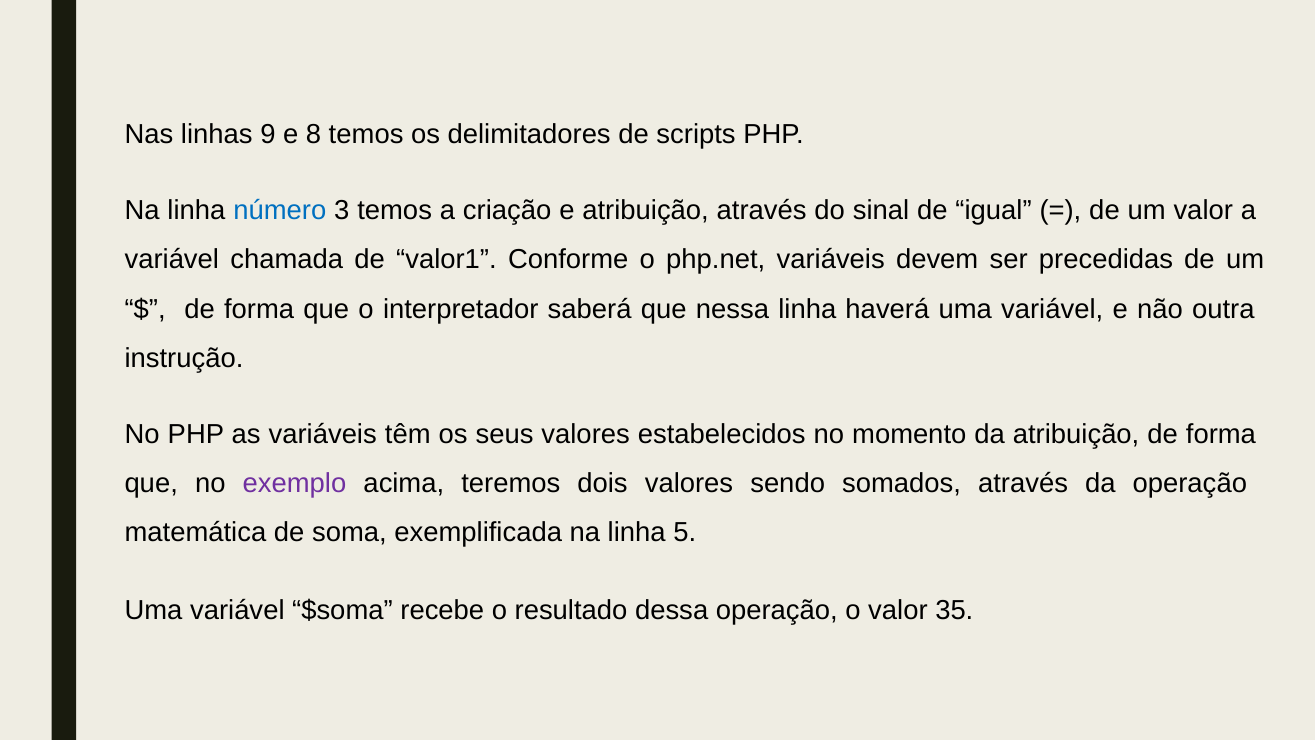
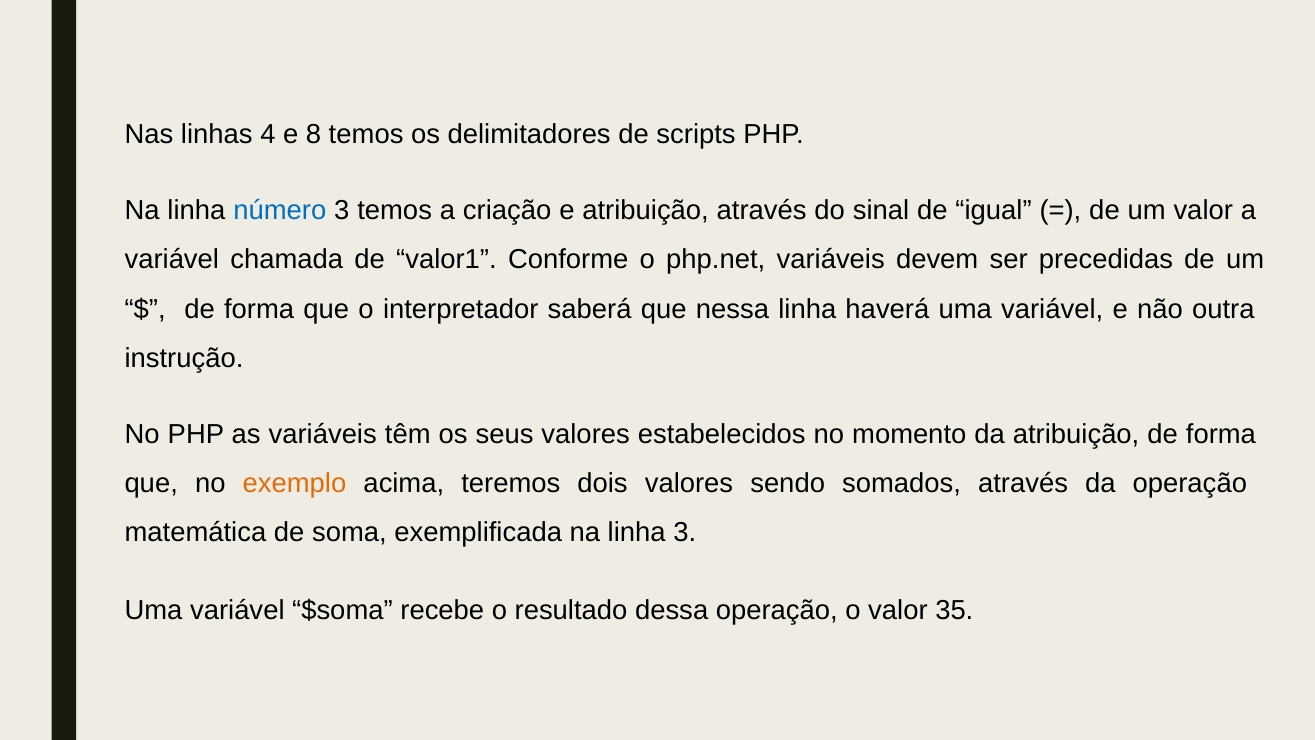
9: 9 -> 4
exemplo colour: purple -> orange
linha 5: 5 -> 3
